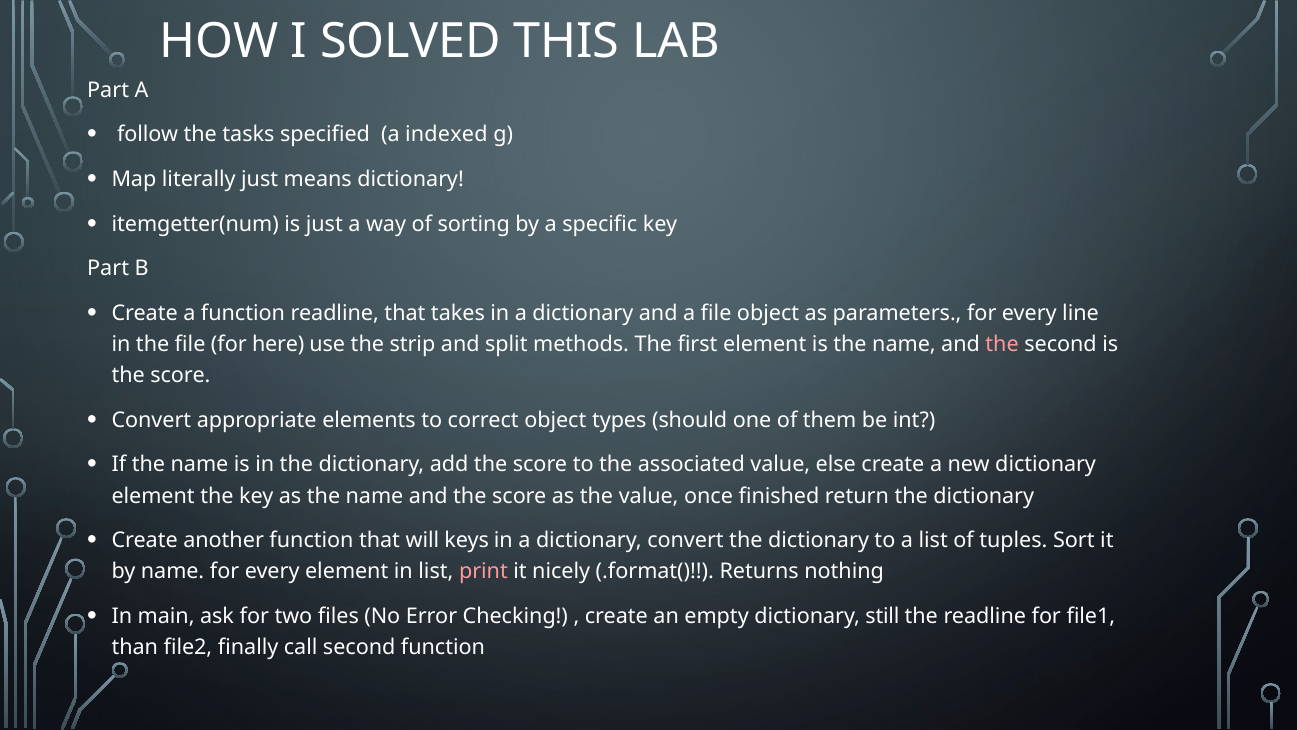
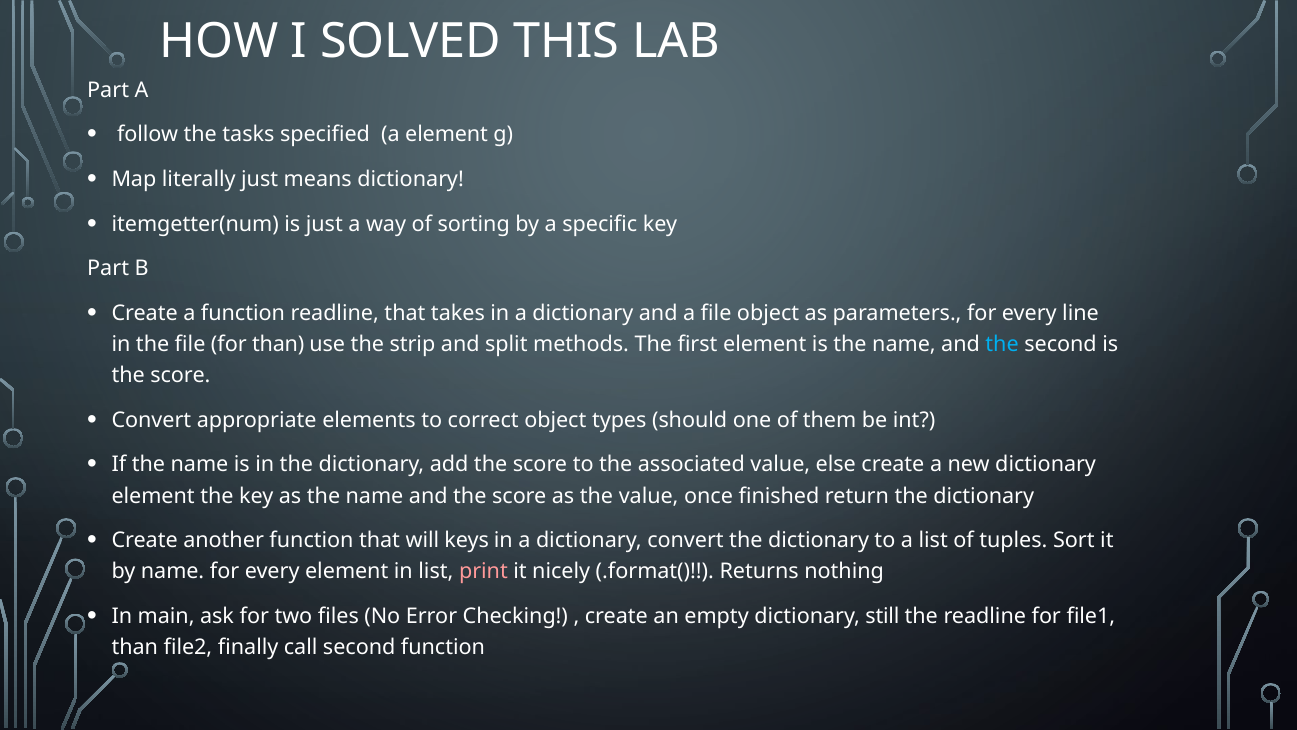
a indexed: indexed -> element
for here: here -> than
the at (1002, 344) colour: pink -> light blue
